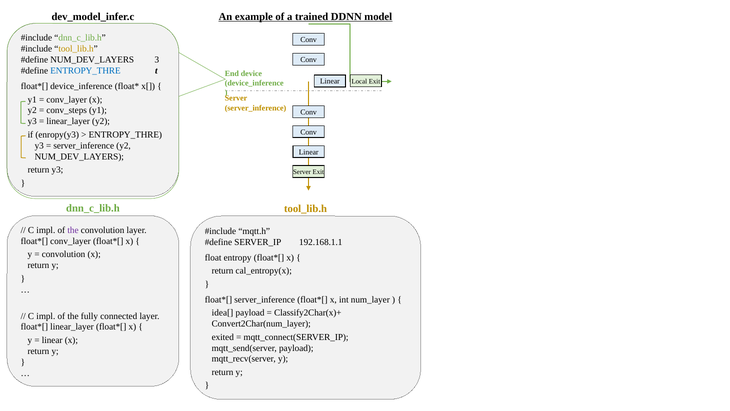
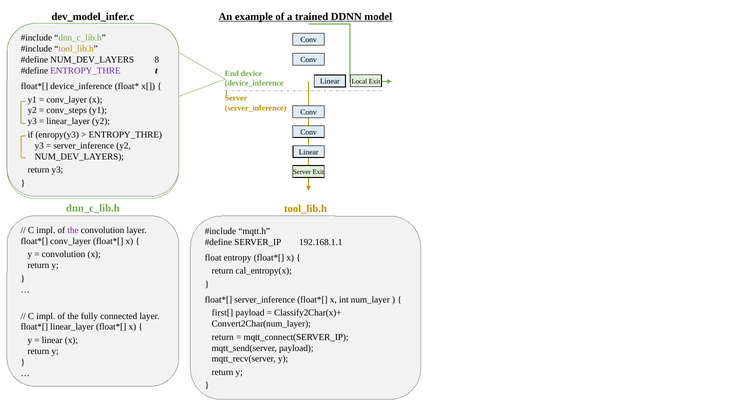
3: 3 -> 8
ENTROPY_THRE at (85, 71) colour: blue -> purple
idea[: idea[ -> first[
exited at (223, 337): exited -> return
